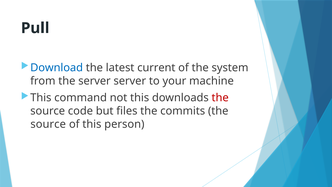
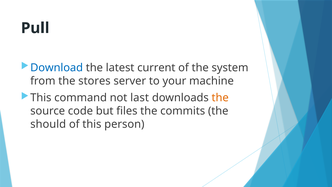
the server: server -> stores
not this: this -> last
the at (220, 98) colour: red -> orange
source at (48, 124): source -> should
